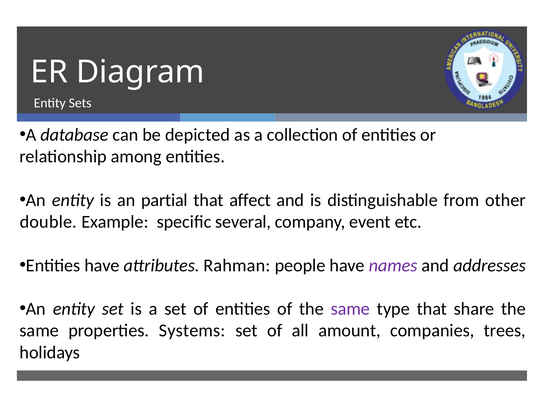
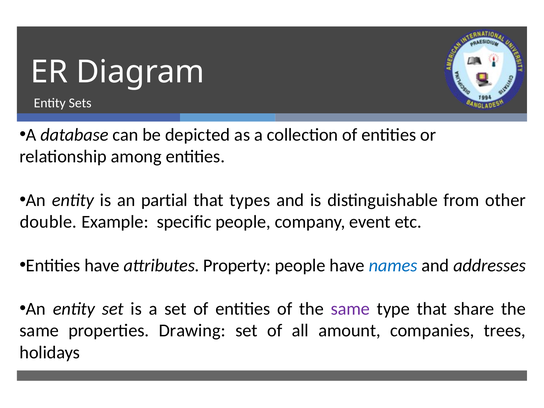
affect: affect -> types
specific several: several -> people
Rahman: Rahman -> Property
names colour: purple -> blue
Systems: Systems -> Drawing
